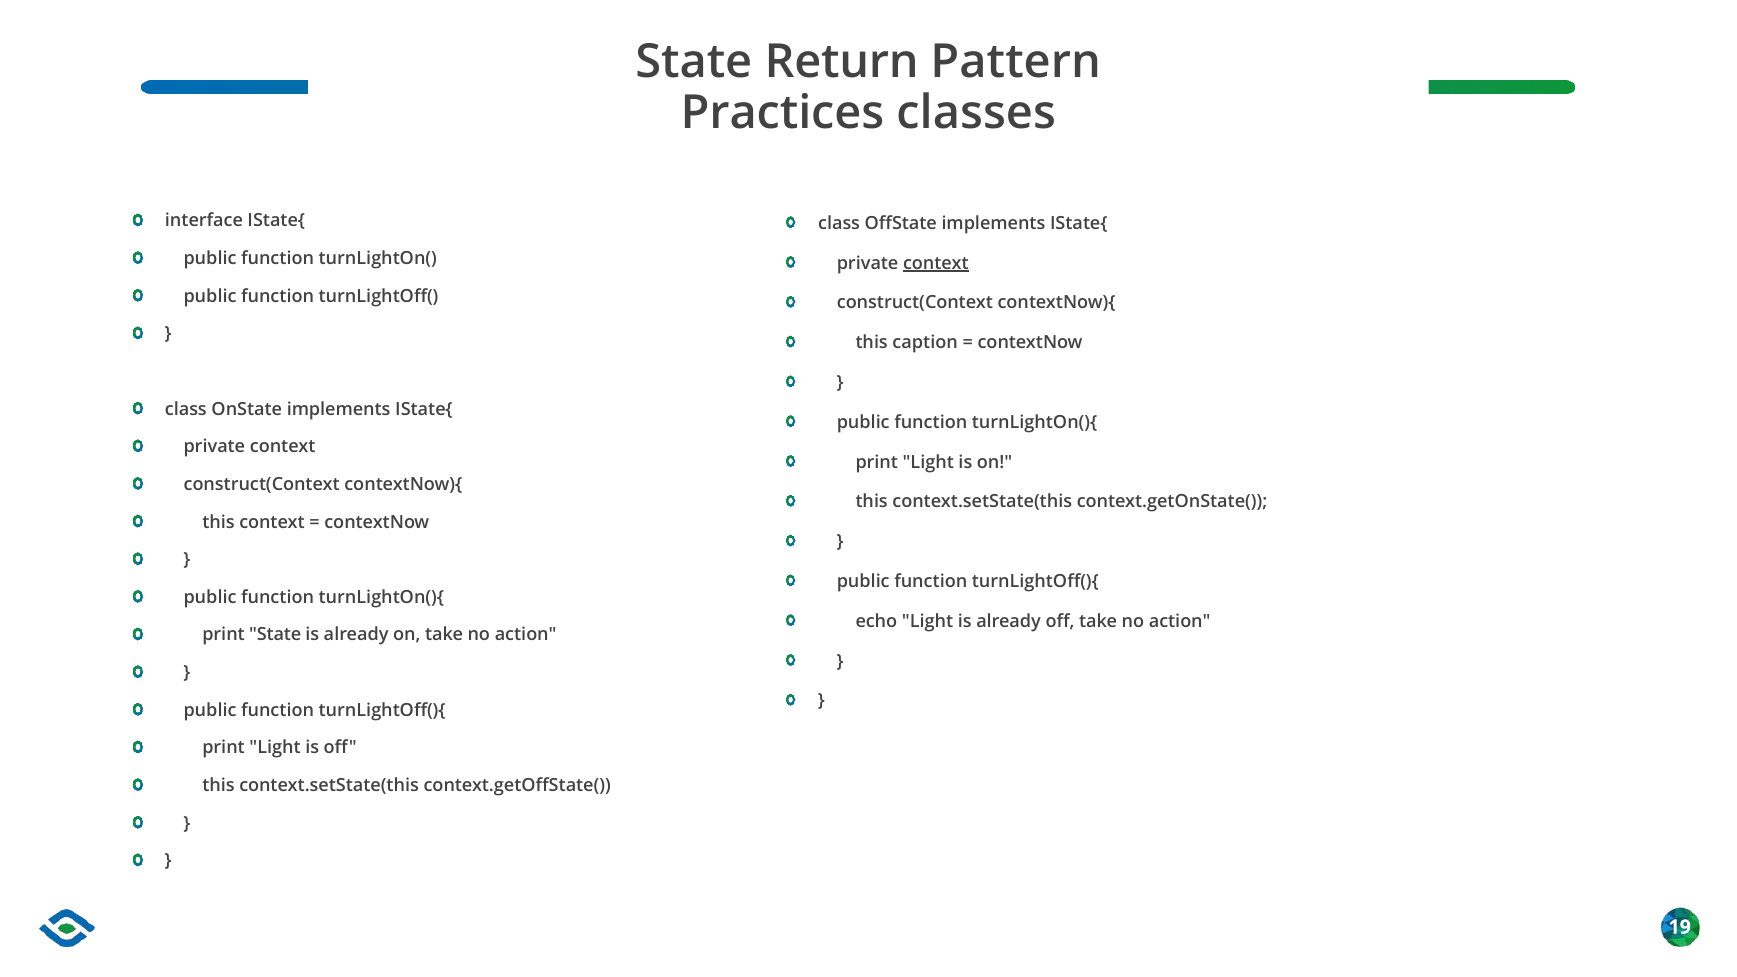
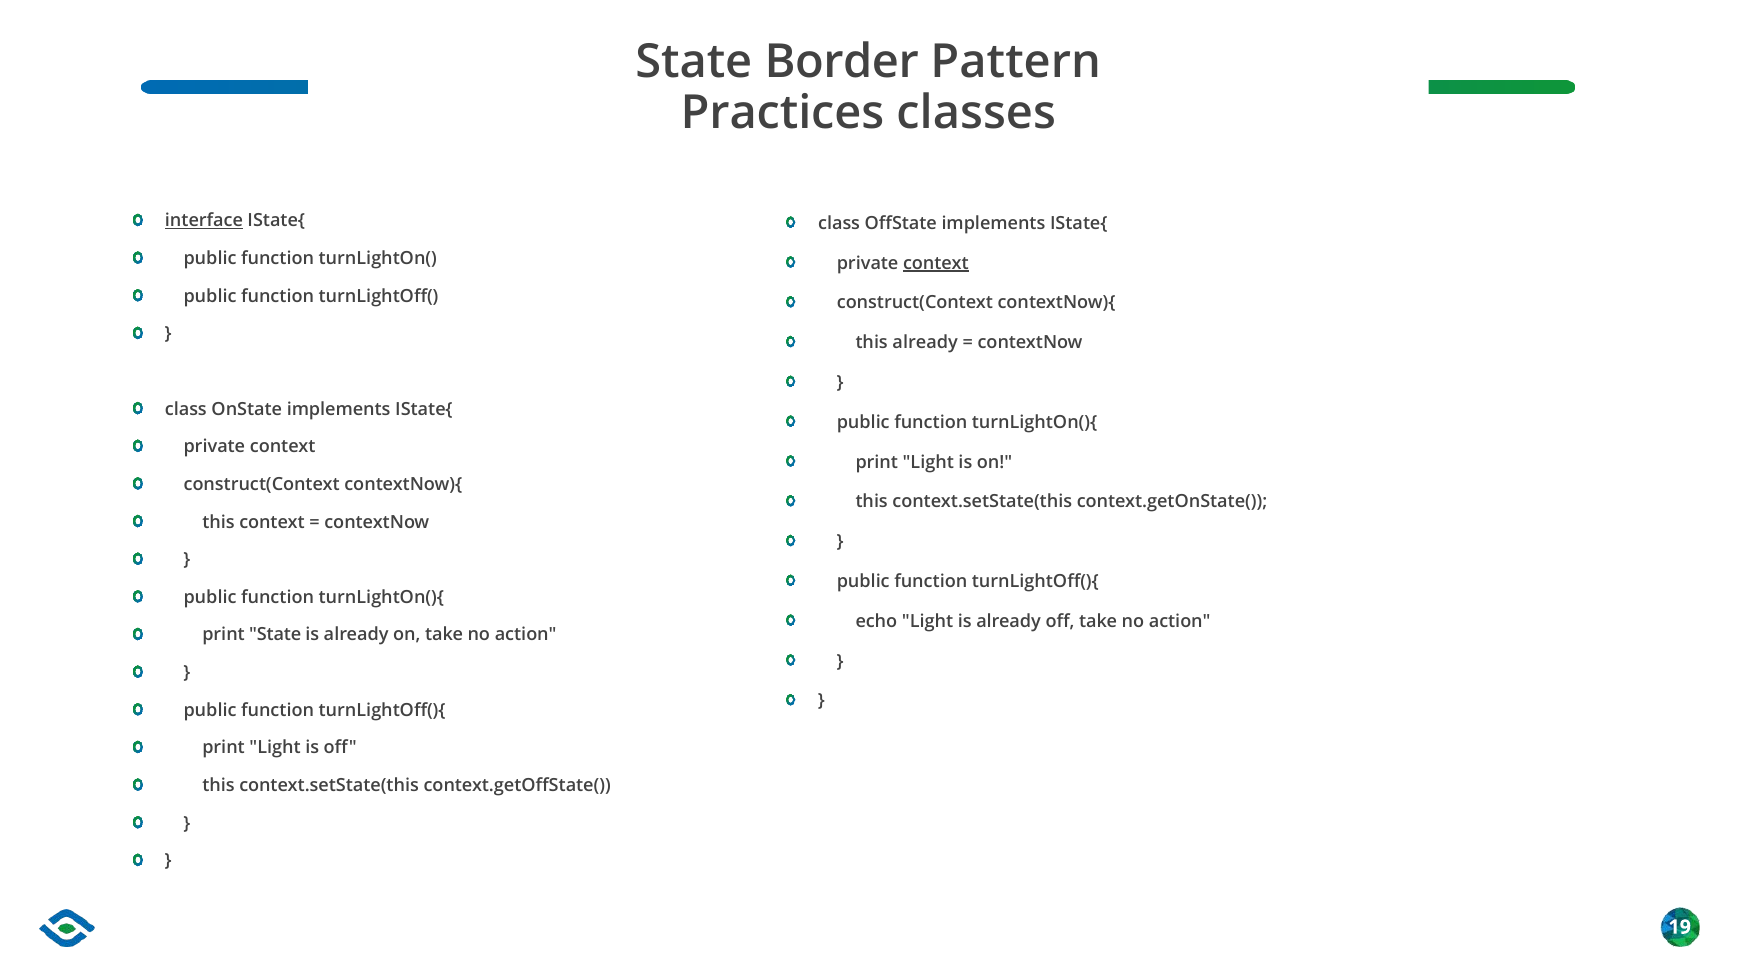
Return: Return -> Border
interface underline: none -> present
this caption: caption -> already
